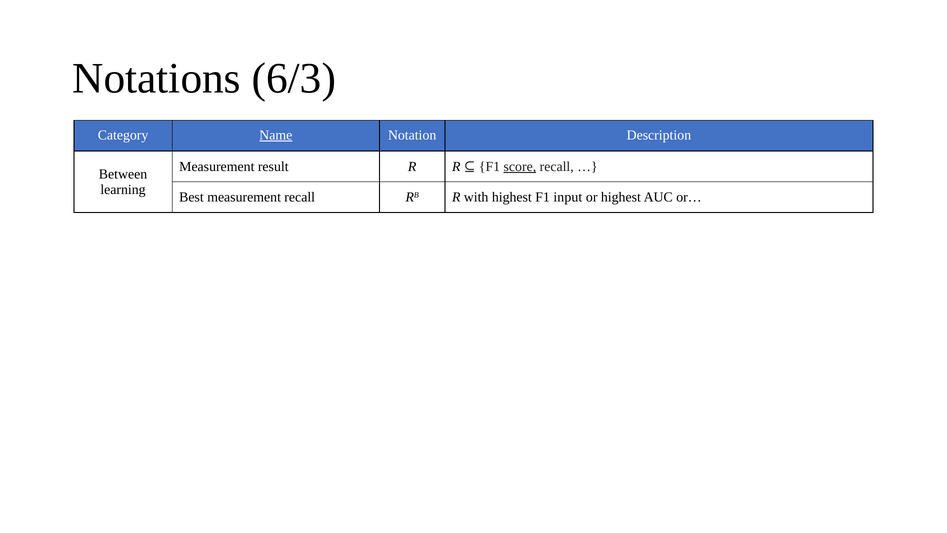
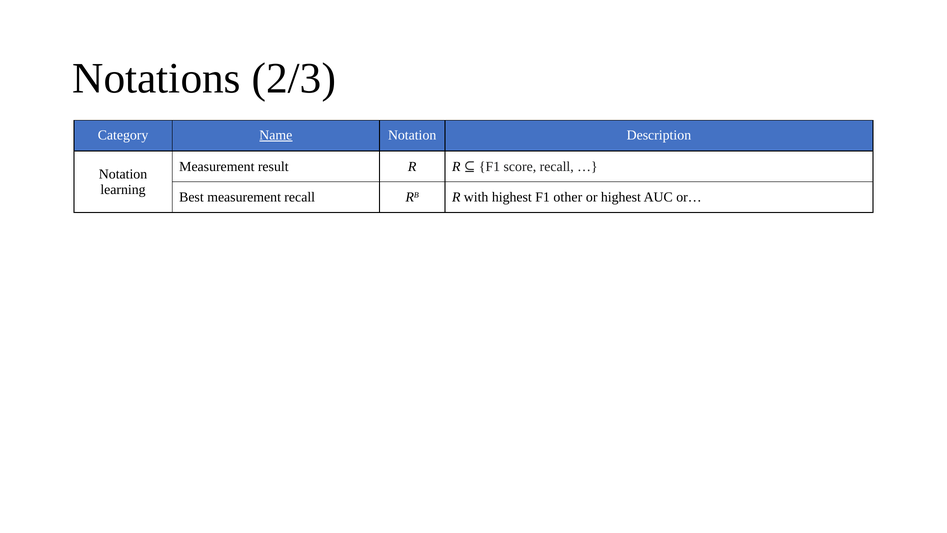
6/3: 6/3 -> 2/3
score underline: present -> none
Between at (123, 174): Between -> Notation
input: input -> other
